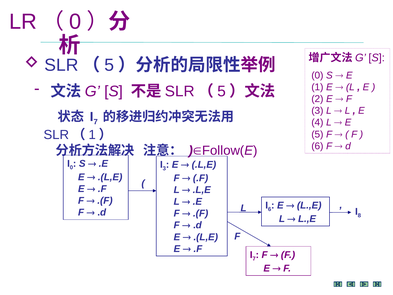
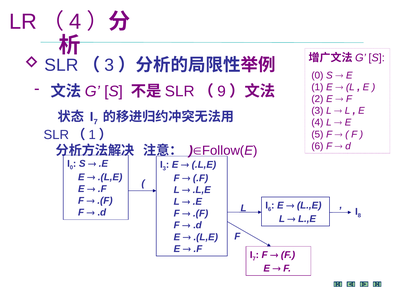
0 at (75, 22): 0 -> 4
5 at (109, 65): 5 -> 3
5 at (222, 91): 5 -> 9
